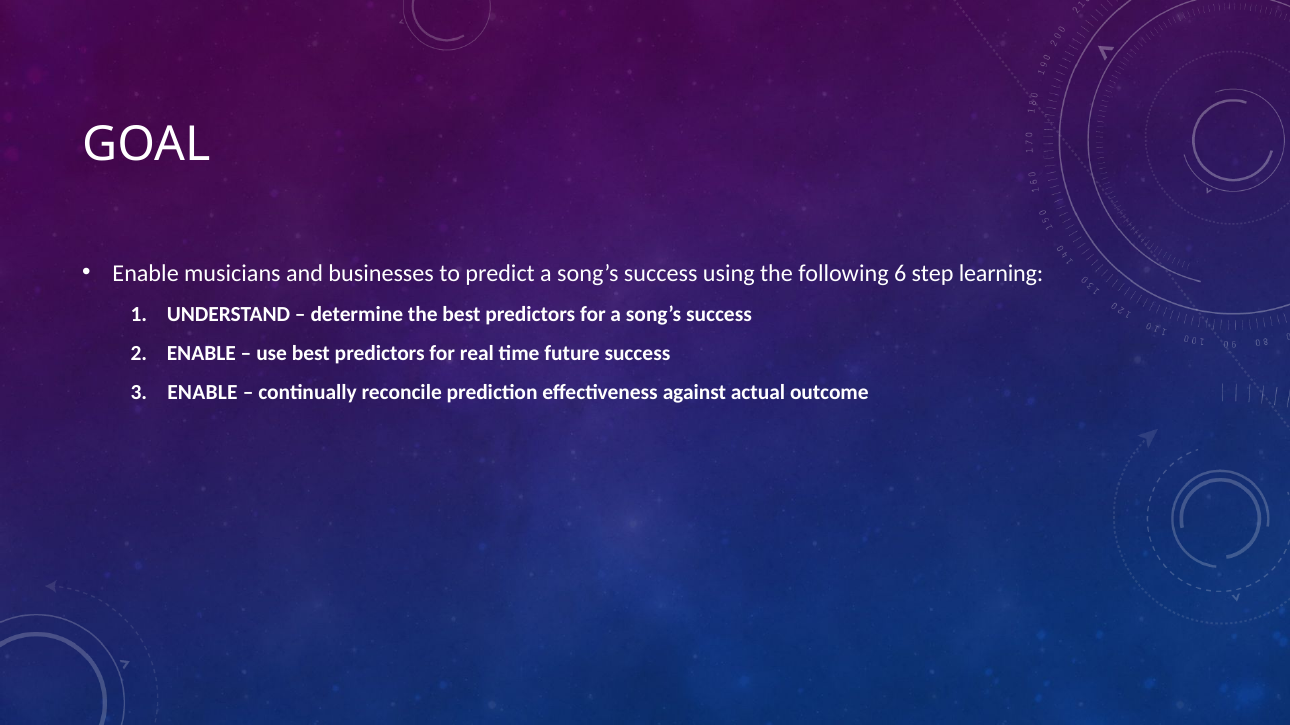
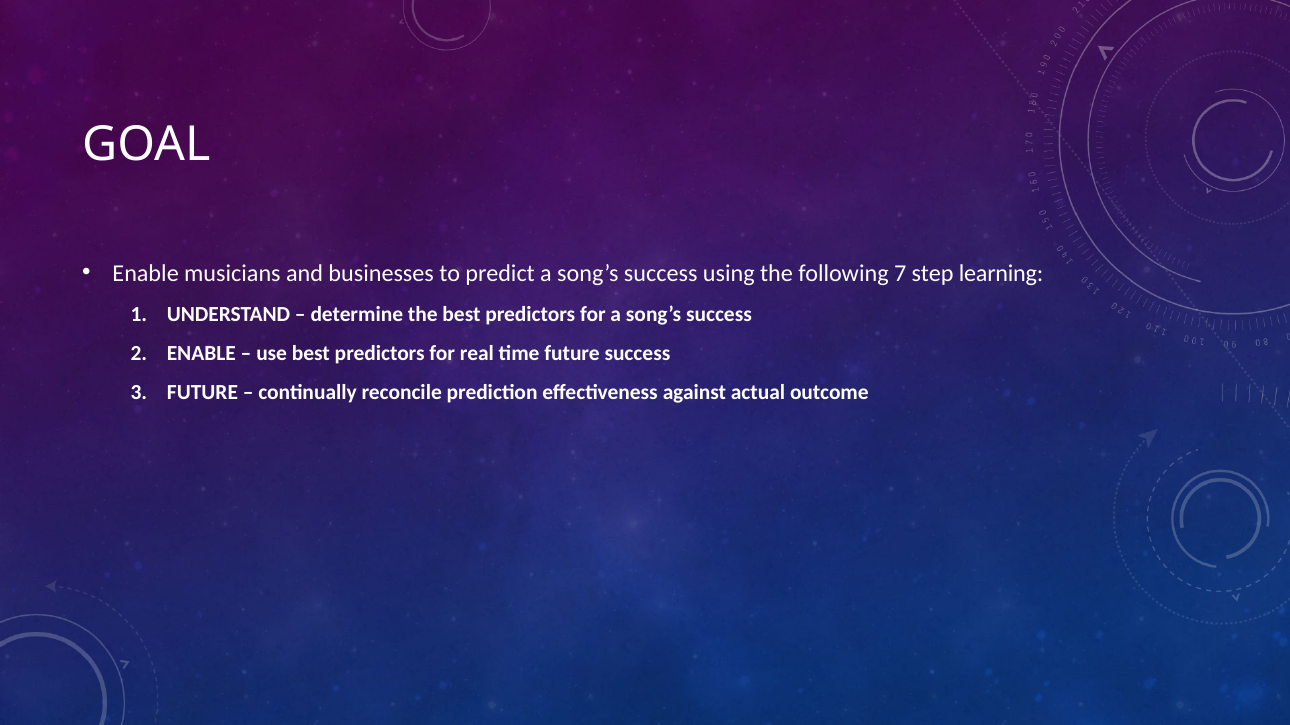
6: 6 -> 7
3 ENABLE: ENABLE -> FUTURE
